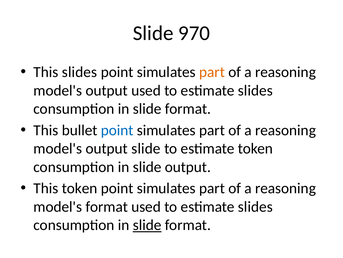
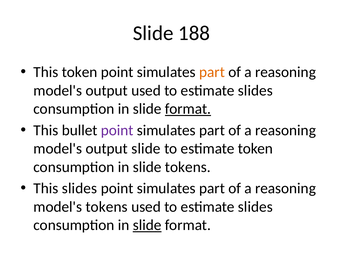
970: 970 -> 188
This slides: slides -> token
format at (188, 109) underline: none -> present
point at (117, 130) colour: blue -> purple
slide output: output -> tokens
This token: token -> slides
model's format: format -> tokens
